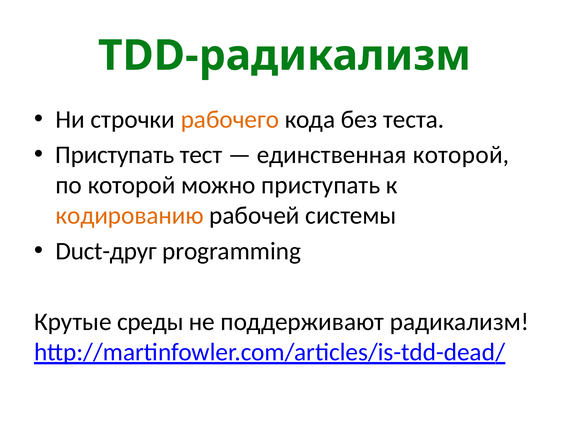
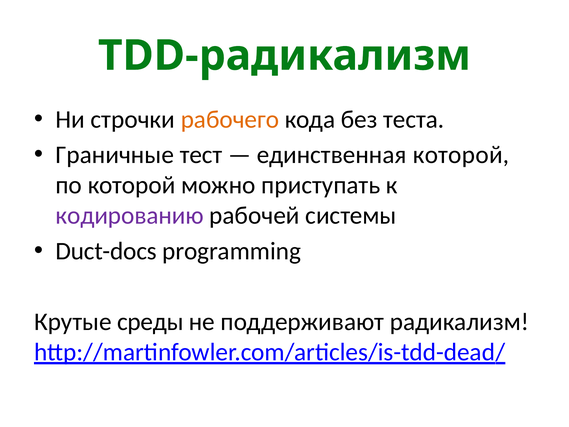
Приступать at (115, 155): Приступать -> Граничные
кодированию colour: orange -> purple
Duct-друг: Duct-друг -> Duct-docs
